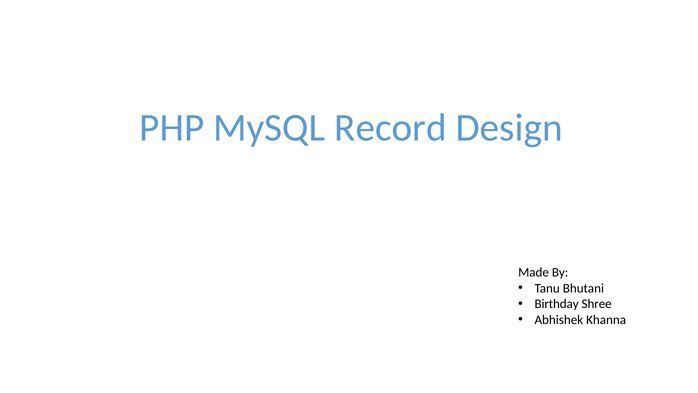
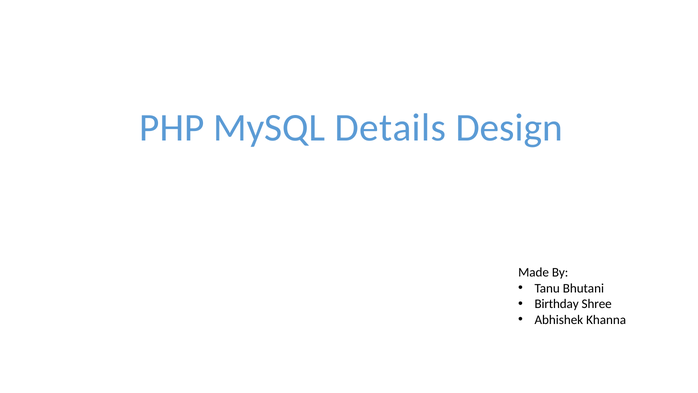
Record: Record -> Details
